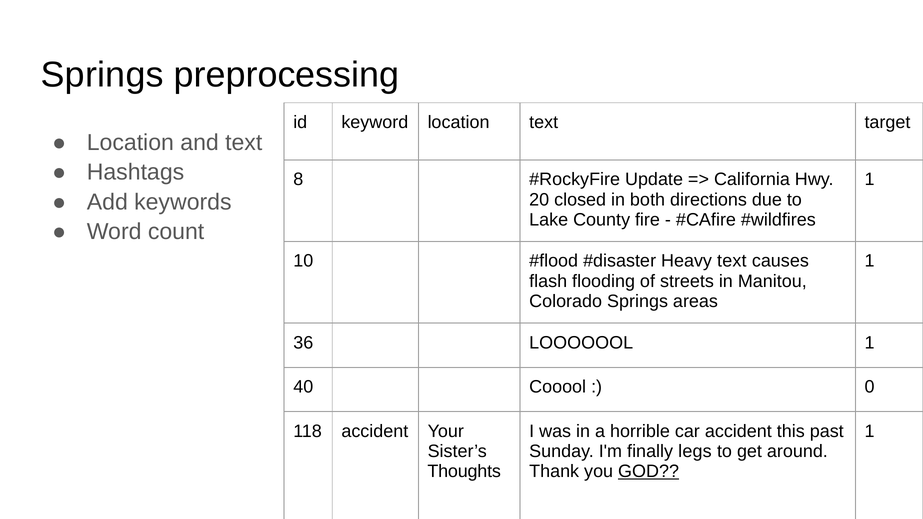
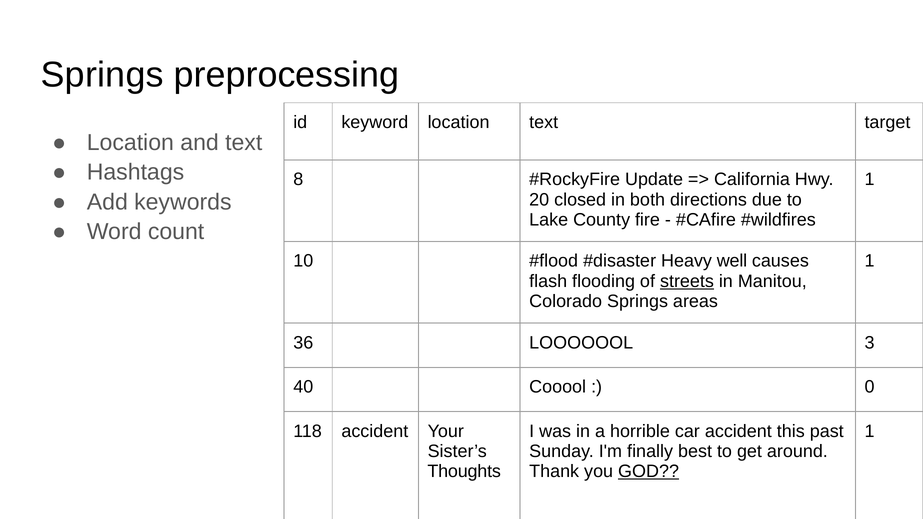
Heavy text: text -> well
streets underline: none -> present
LOOOOOOL 1: 1 -> 3
legs: legs -> best
